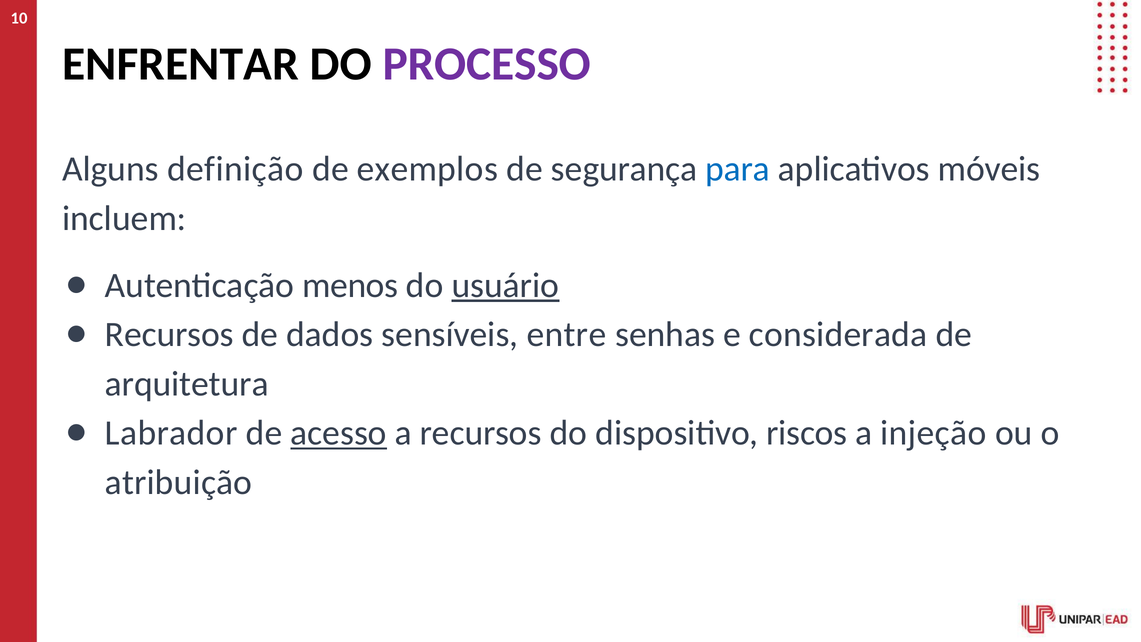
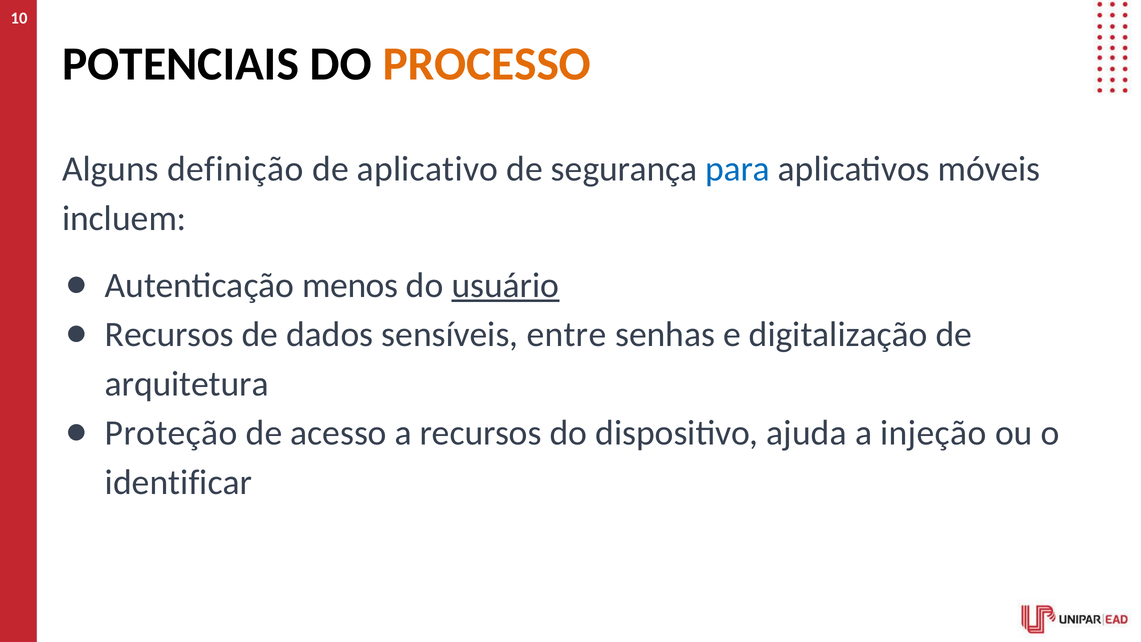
ENFRENTAR: ENFRENTAR -> POTENCIAIS
PROCESSO colour: purple -> orange
exemplos: exemplos -> aplicativo
considerada: considerada -> digitalização
Labrador: Labrador -> Proteção
acesso underline: present -> none
riscos: riscos -> ajuda
atribuição: atribuição -> identificar
